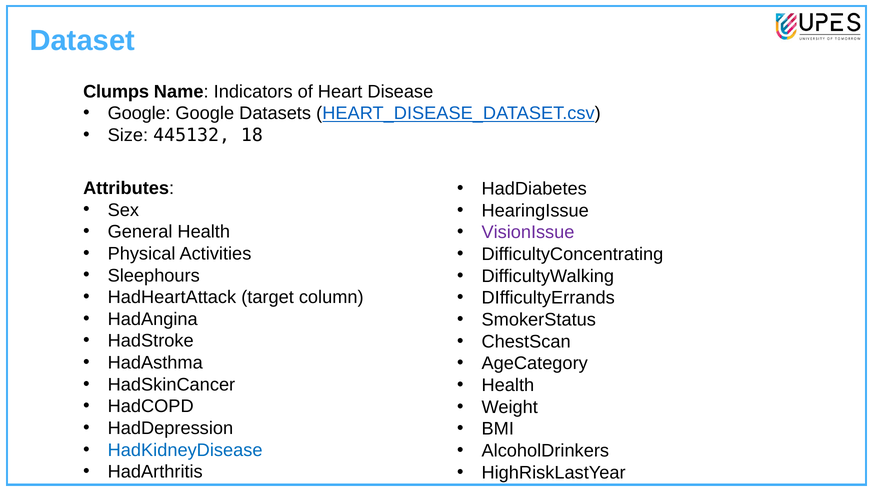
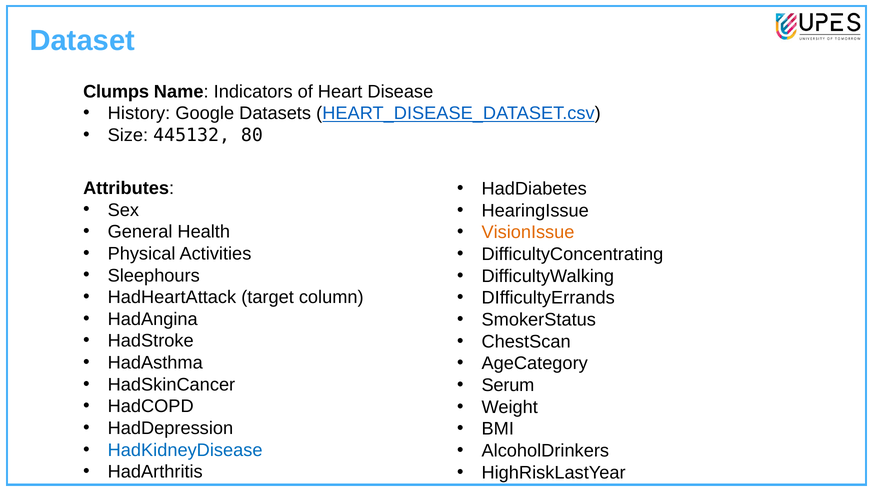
Google at (139, 113): Google -> History
18: 18 -> 80
VisionIssue colour: purple -> orange
Health at (508, 385): Health -> Serum
